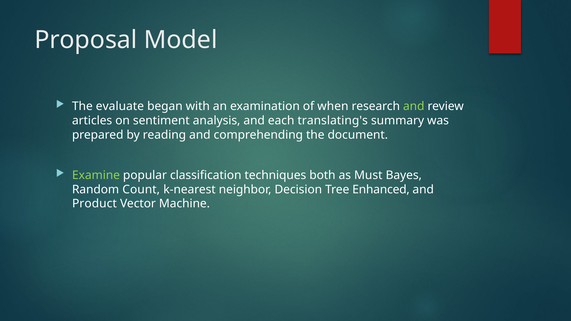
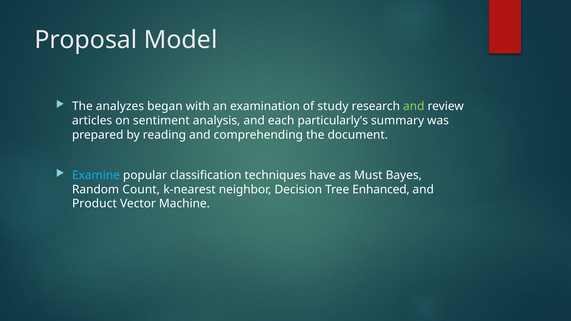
evaluate: evaluate -> analyzes
when: when -> study
translating's: translating's -> particularly's
Examine colour: light green -> light blue
both: both -> have
